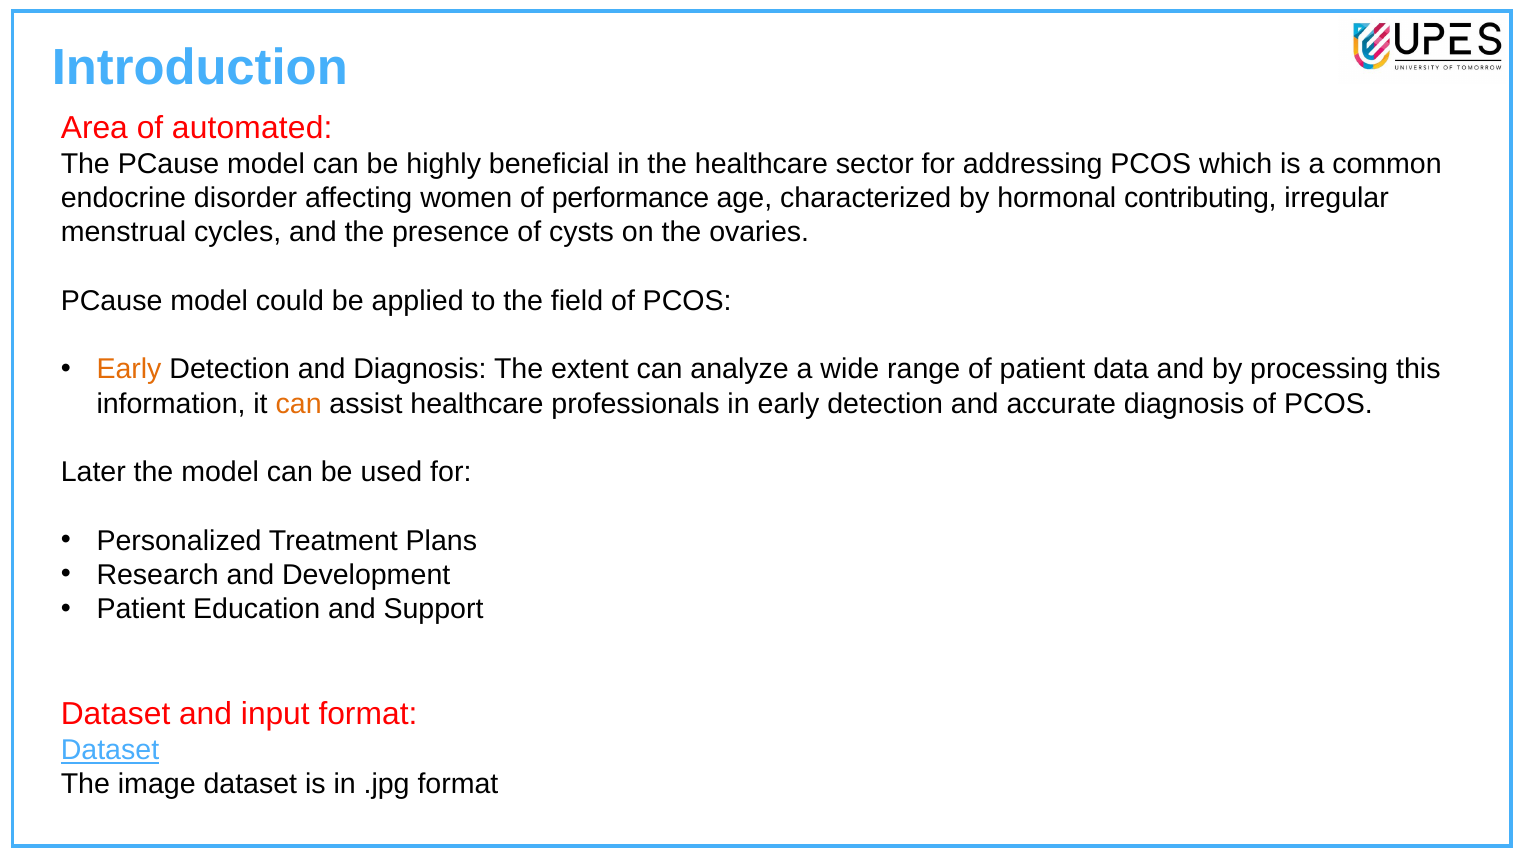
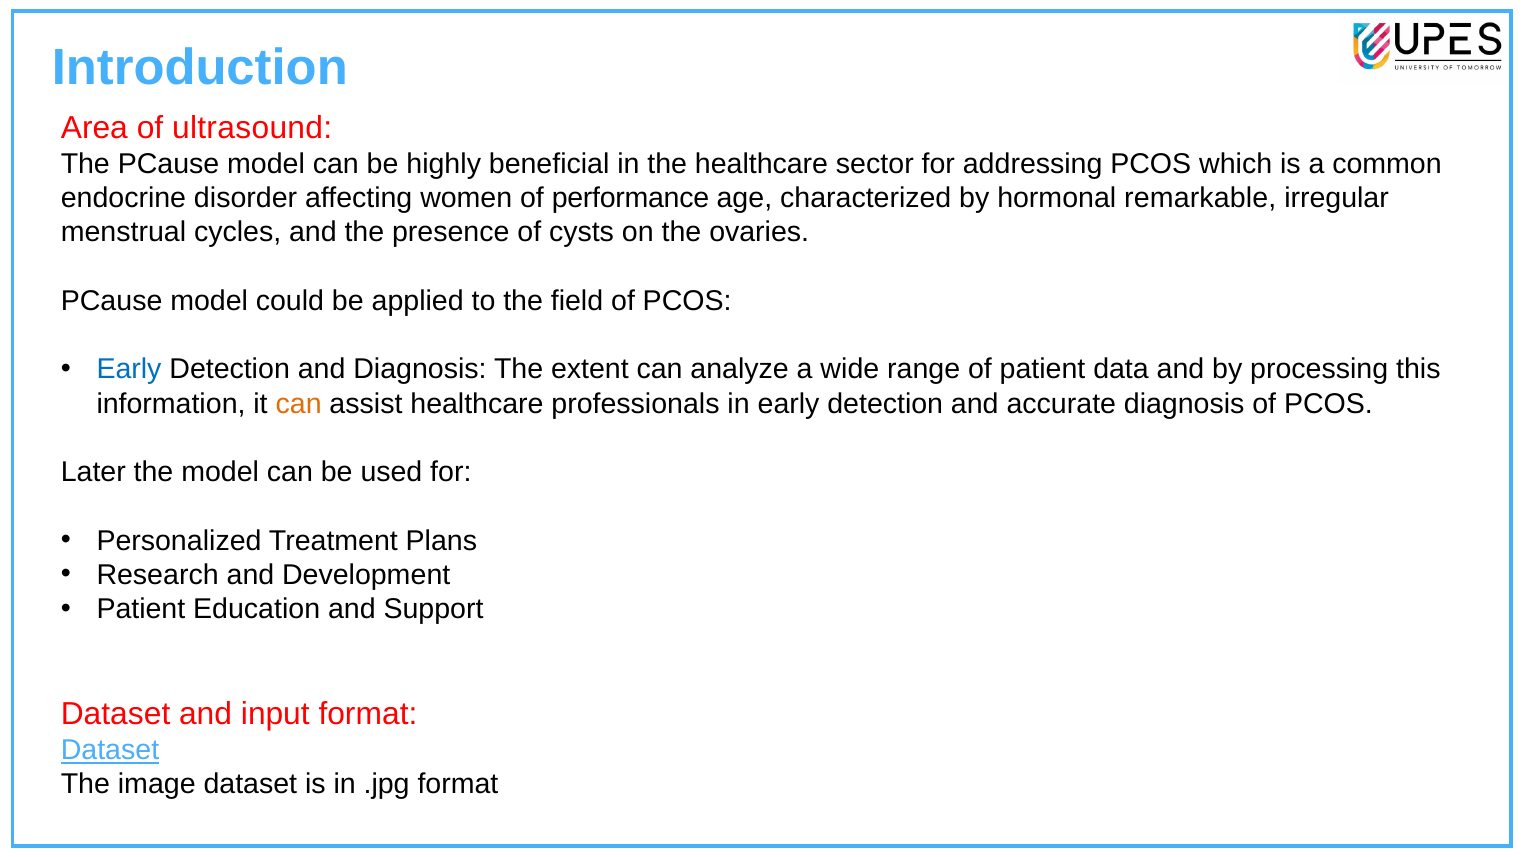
automated: automated -> ultrasound
contributing: contributing -> remarkable
Early at (129, 369) colour: orange -> blue
